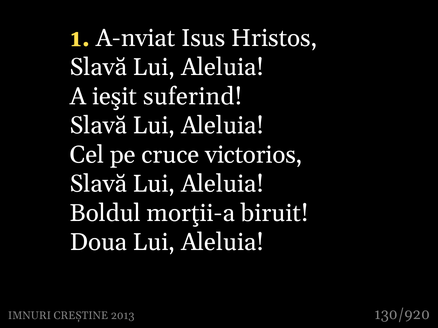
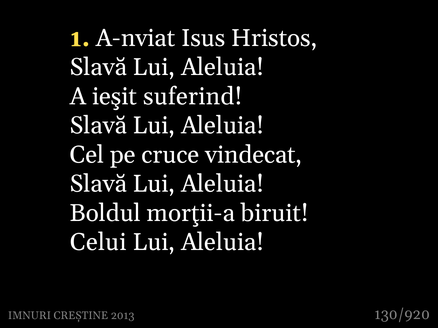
victorios: victorios -> vindecat
Doua: Doua -> Celui
